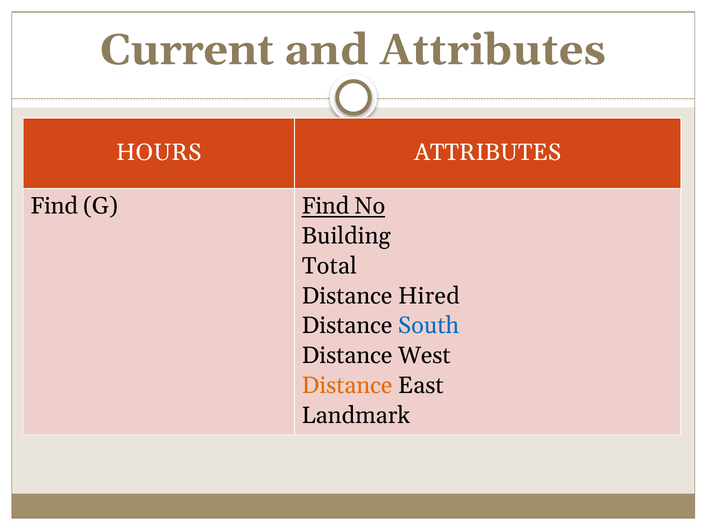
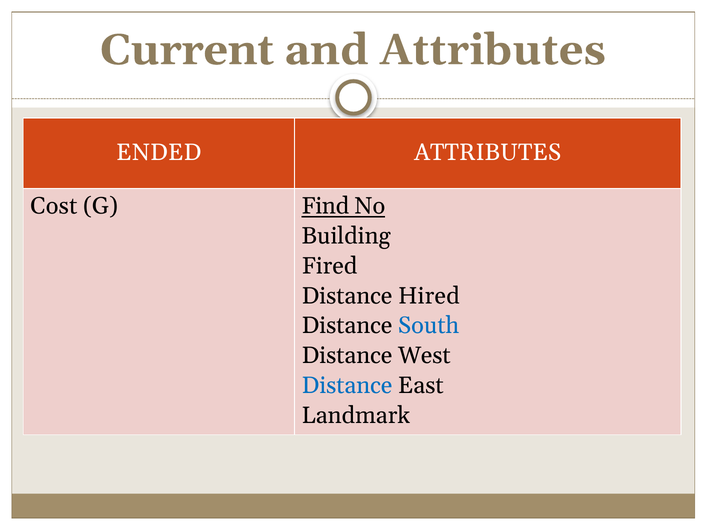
HOURS: HOURS -> ENDED
Find at (54, 206): Find -> Cost
Total: Total -> Fired
Distance at (347, 386) colour: orange -> blue
